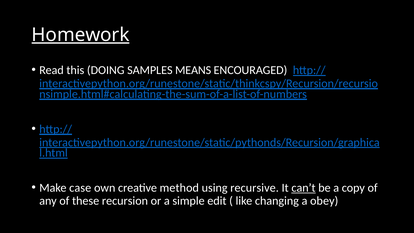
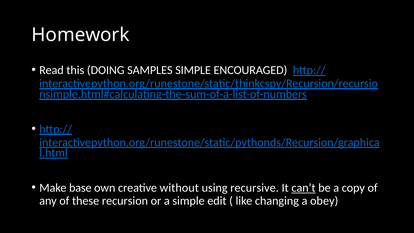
Homework underline: present -> none
SAMPLES MEANS: MEANS -> SIMPLE
case: case -> base
method: method -> without
